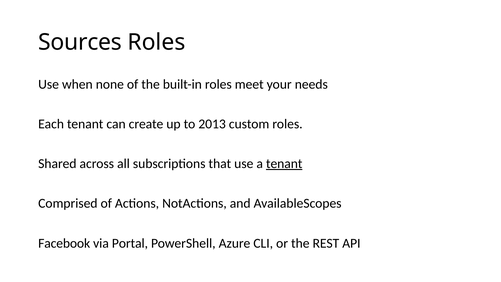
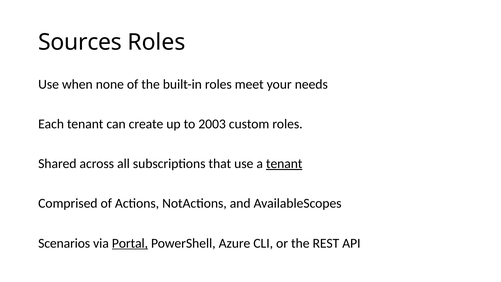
2013: 2013 -> 2003
Facebook: Facebook -> Scenarios
Portal underline: none -> present
